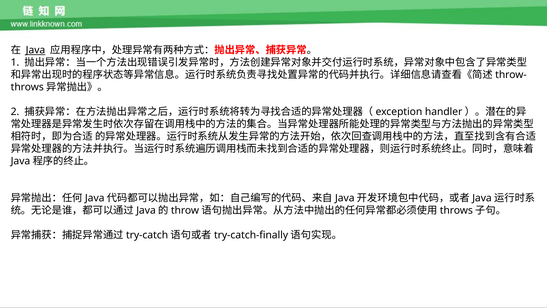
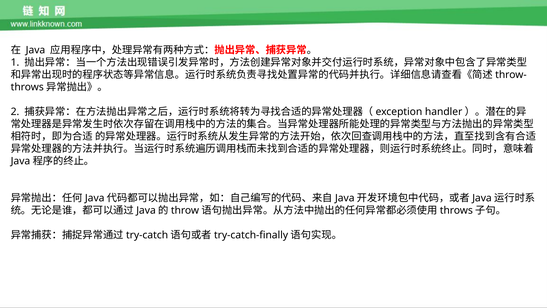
Java underline: present -> none
